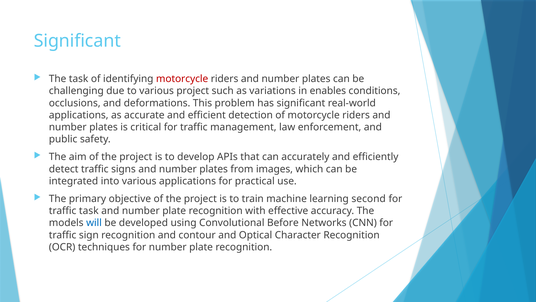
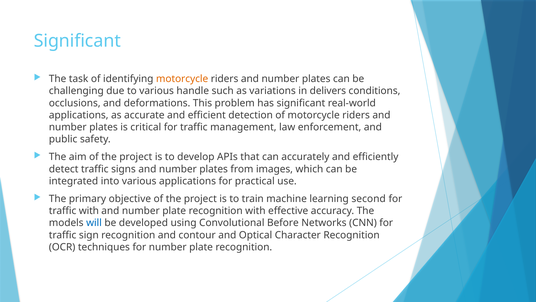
motorcycle at (182, 79) colour: red -> orange
various project: project -> handle
enables: enables -> delivers
traffic task: task -> with
